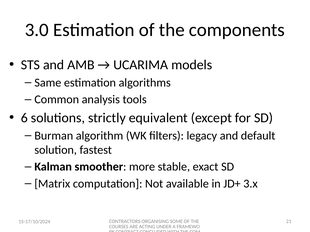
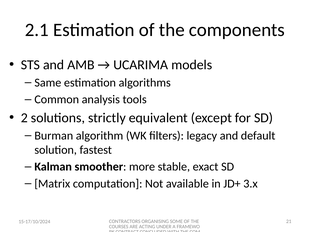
3.0: 3.0 -> 2.1
6: 6 -> 2
